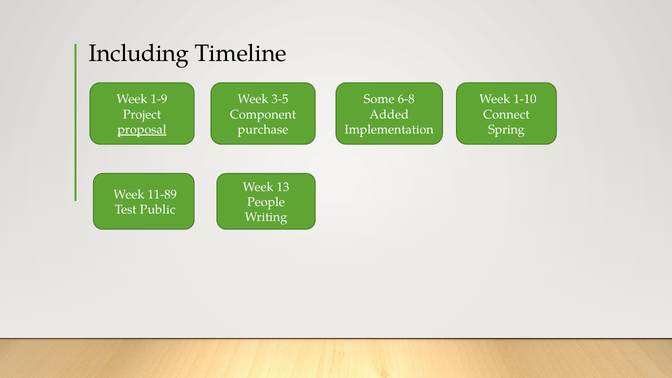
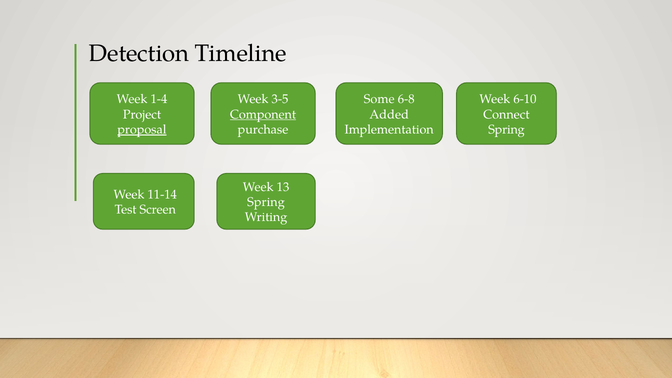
Including: Including -> Detection
1-9: 1-9 -> 1-4
1-10: 1-10 -> 6-10
Component underline: none -> present
11-89: 11-89 -> 11-14
People at (266, 202): People -> Spring
Public: Public -> Screen
